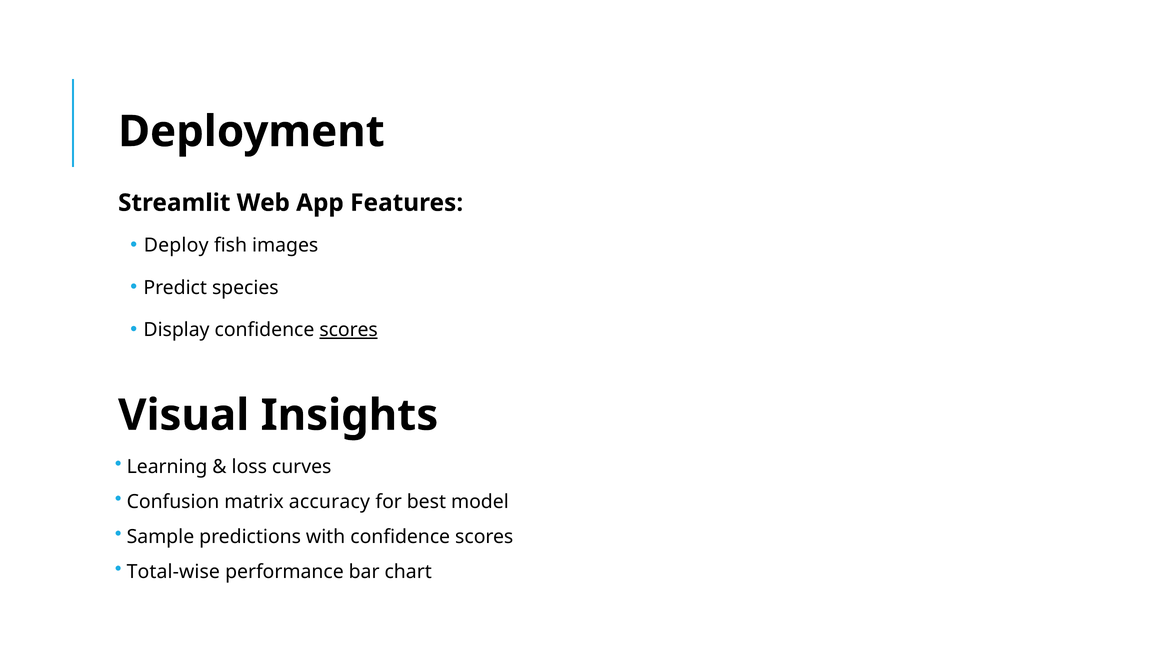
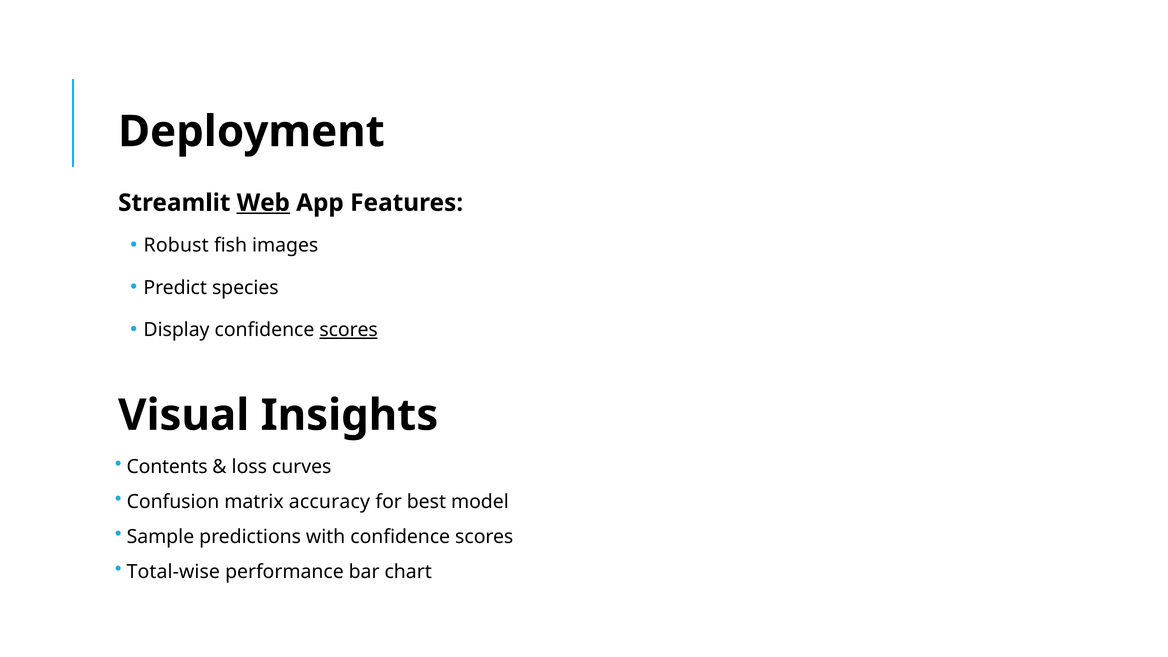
Web underline: none -> present
Deploy: Deploy -> Robust
Learning: Learning -> Contents
